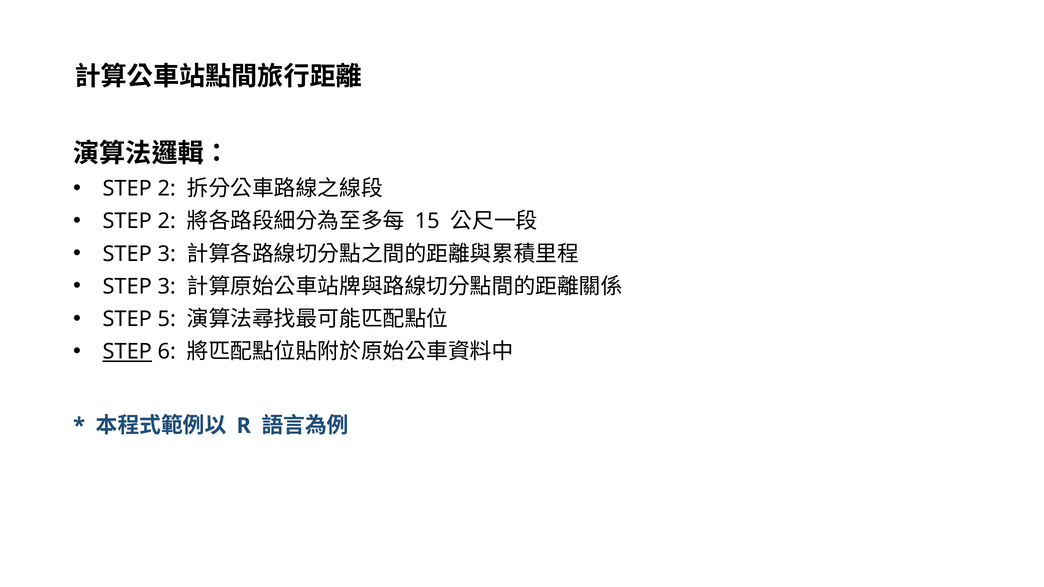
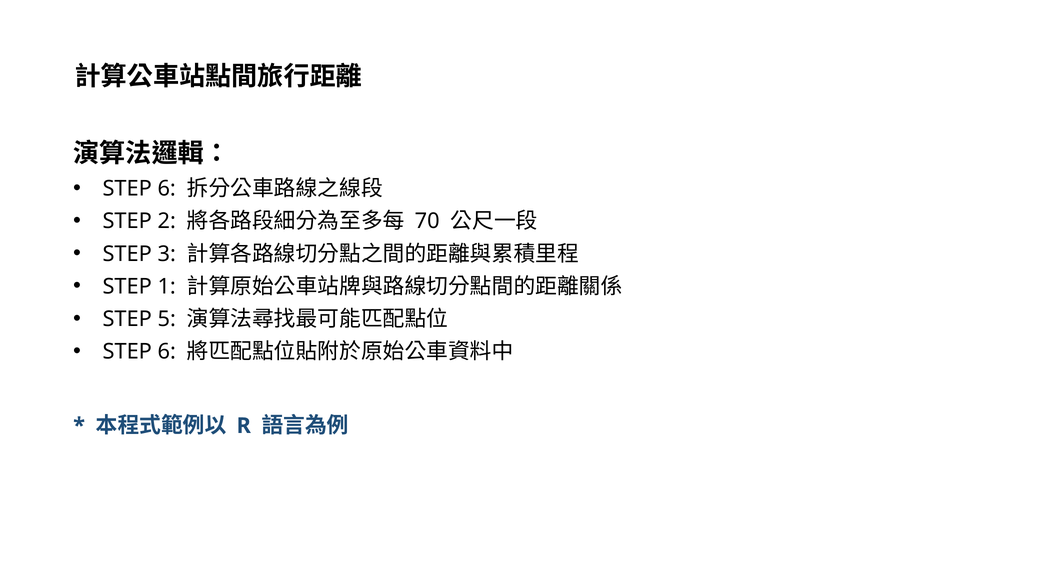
2 at (167, 189): 2 -> 6
15: 15 -> 70
3 at (167, 287): 3 -> 1
STEP at (127, 352) underline: present -> none
